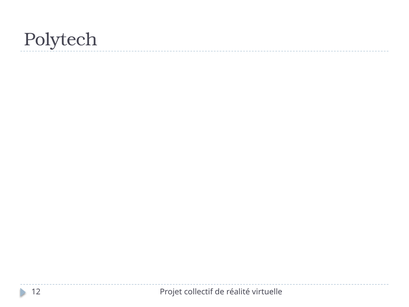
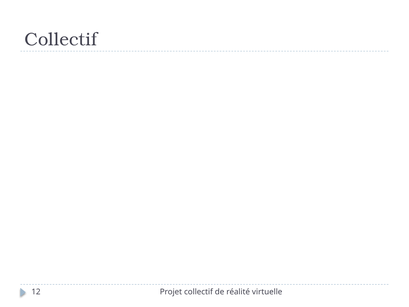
Polytech at (61, 39): Polytech -> Collectif
